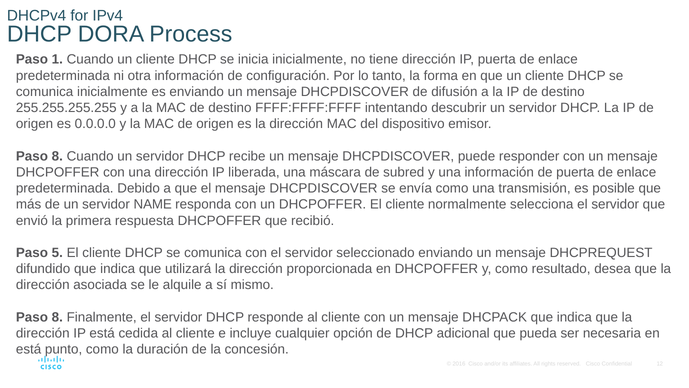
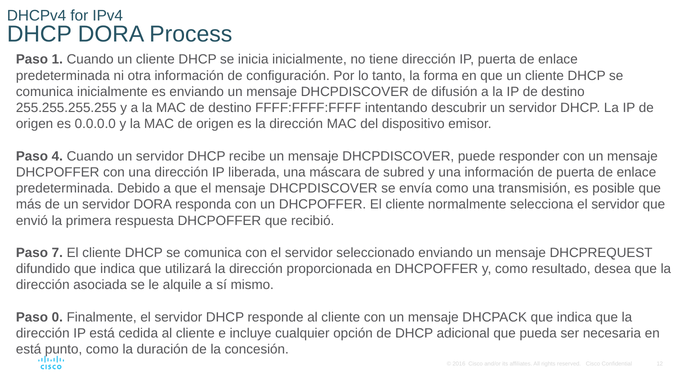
8 at (57, 156): 8 -> 4
servidor NAME: NAME -> DORA
5: 5 -> 7
8 at (57, 317): 8 -> 0
